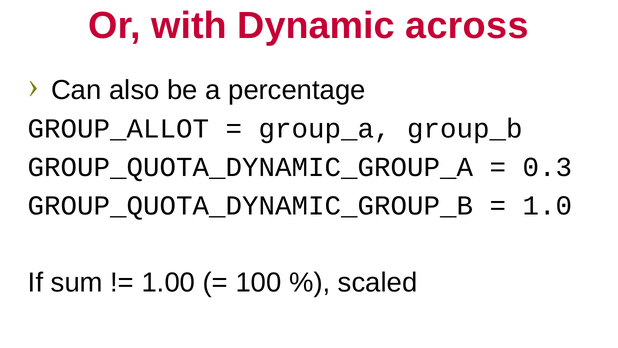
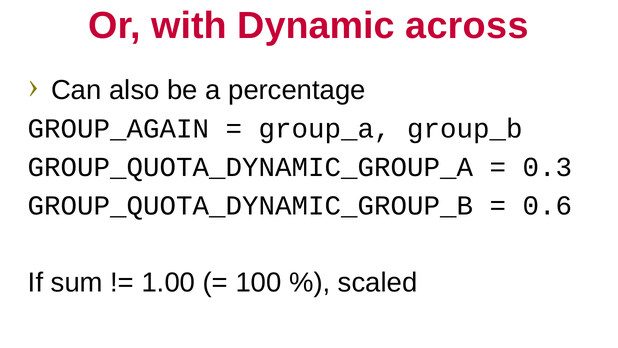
GROUP_ALLOT: GROUP_ALLOT -> GROUP_AGAIN
1.0: 1.0 -> 0.6
